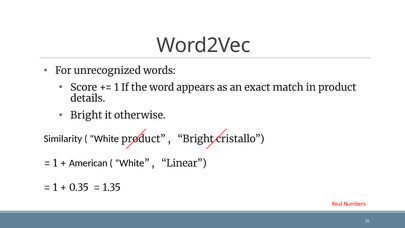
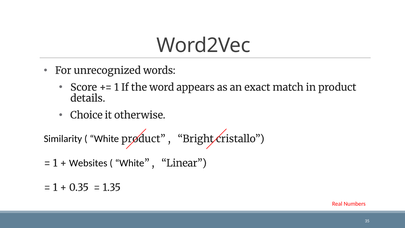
Bright at (86, 115): Bright -> Choice
American: American -> Websites
